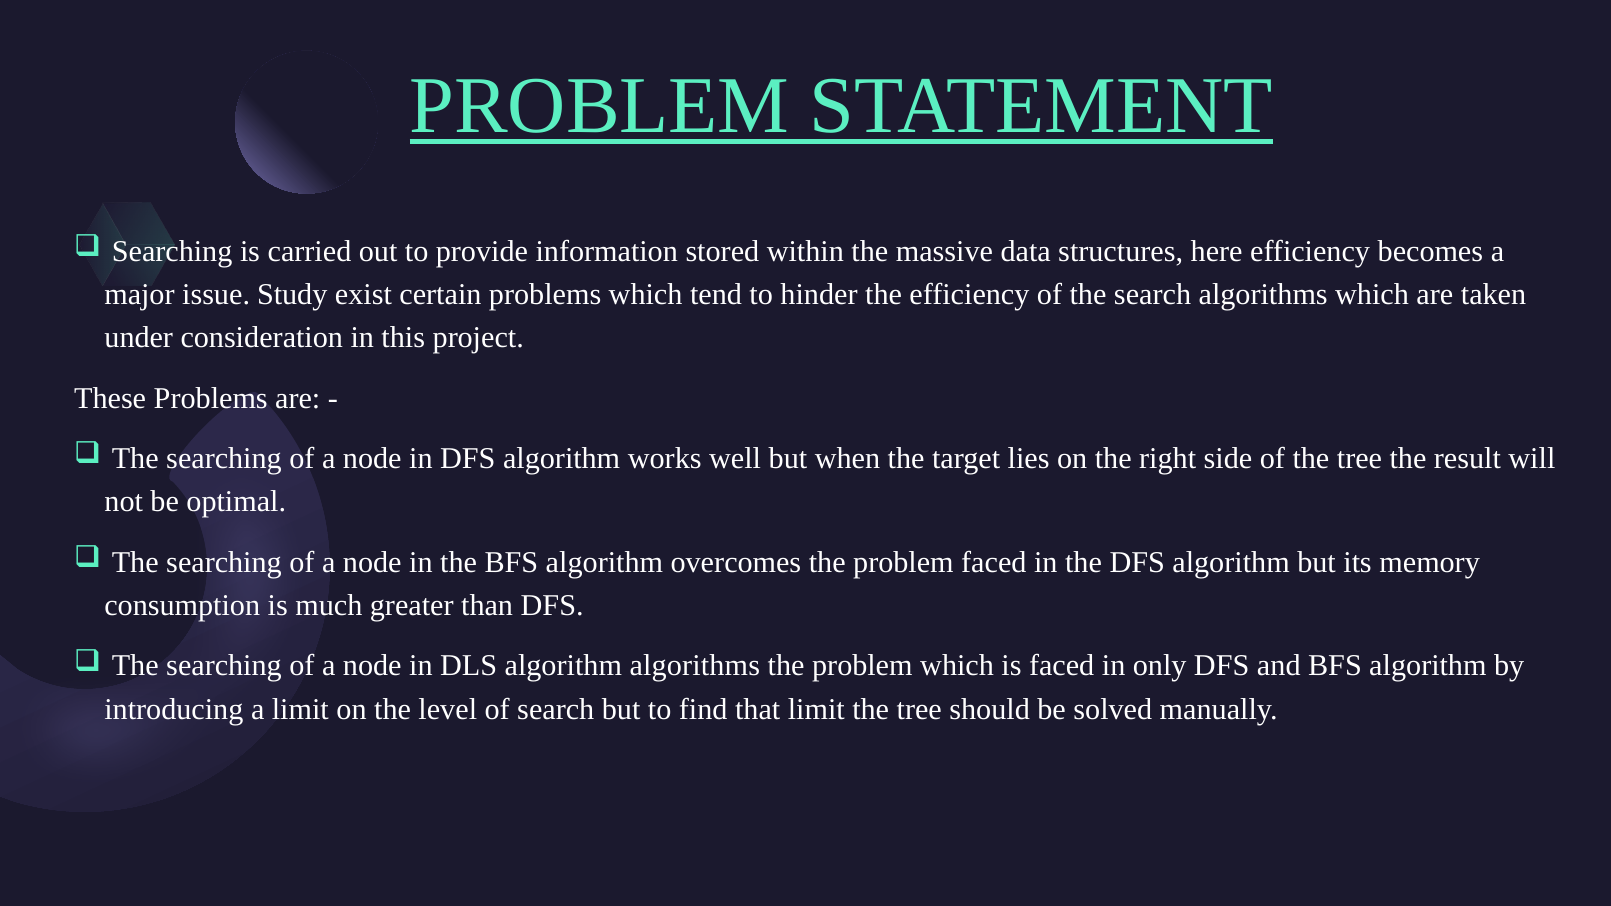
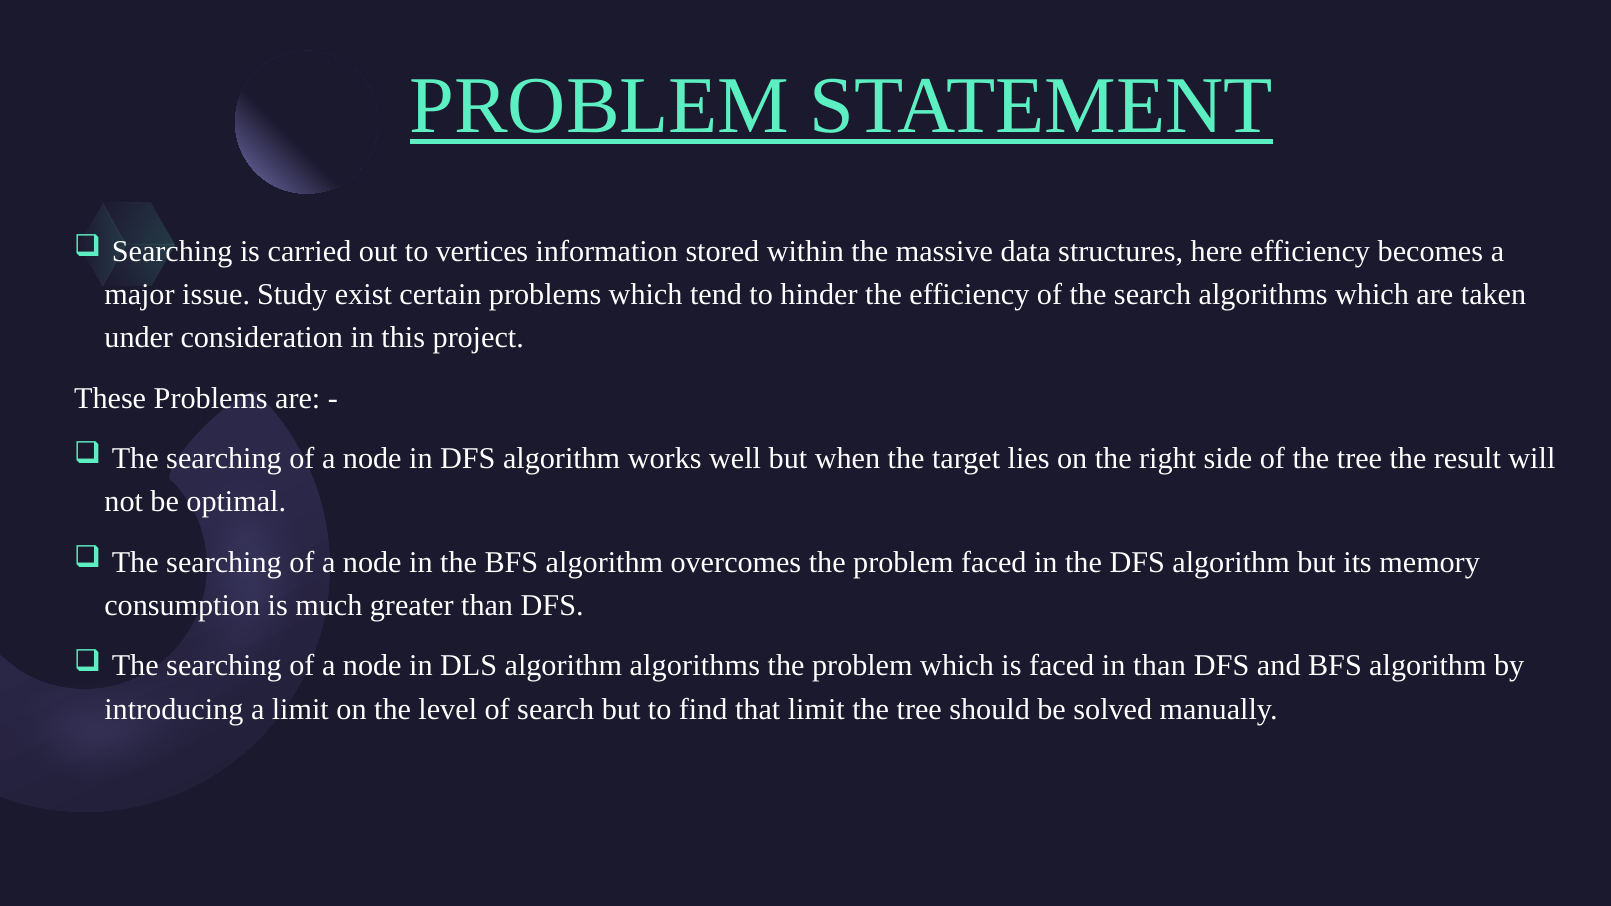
provide: provide -> vertices
in only: only -> than
